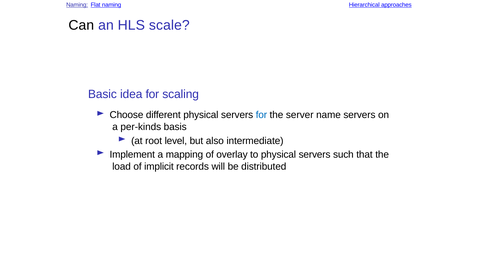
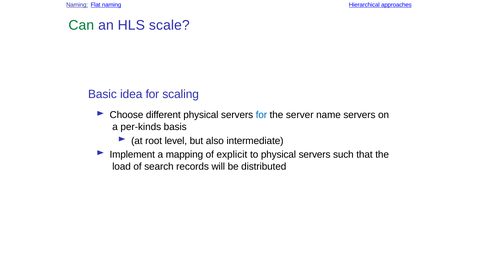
Can colour: black -> green
overlay: overlay -> explicit
implicit: implicit -> search
